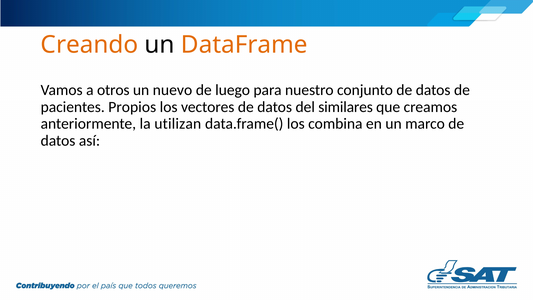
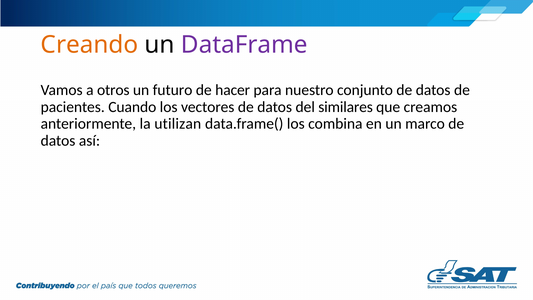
DataFrame colour: orange -> purple
nuevo: nuevo -> futuro
luego: luego -> hacer
Propios: Propios -> Cuando
